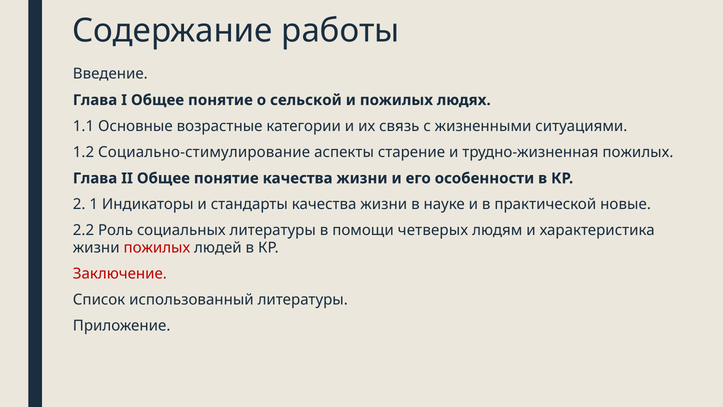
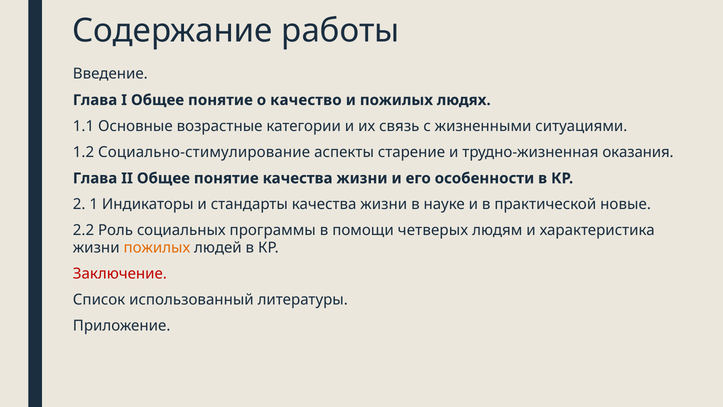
сельской: сельской -> качество
трудно-жизненная пожилых: пожилых -> оказания
социальных литературы: литературы -> программы
пожилых at (157, 247) colour: red -> orange
